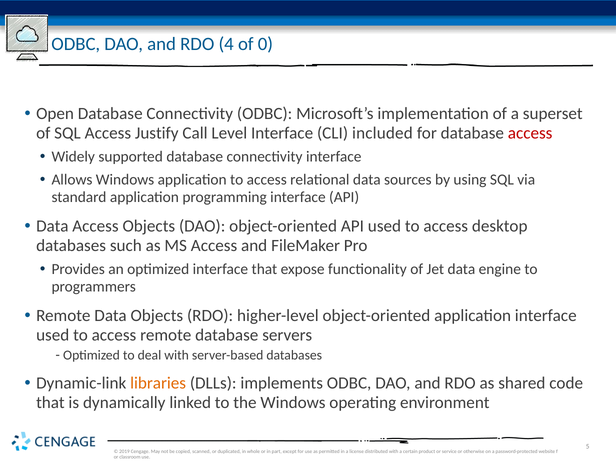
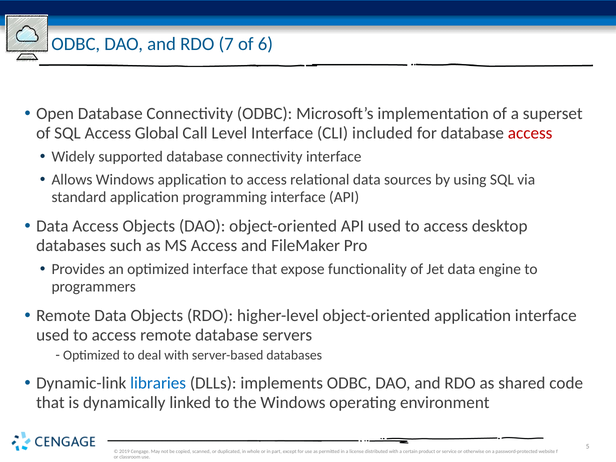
4: 4 -> 7
0: 0 -> 6
Justify: Justify -> Global
libraries colour: orange -> blue
